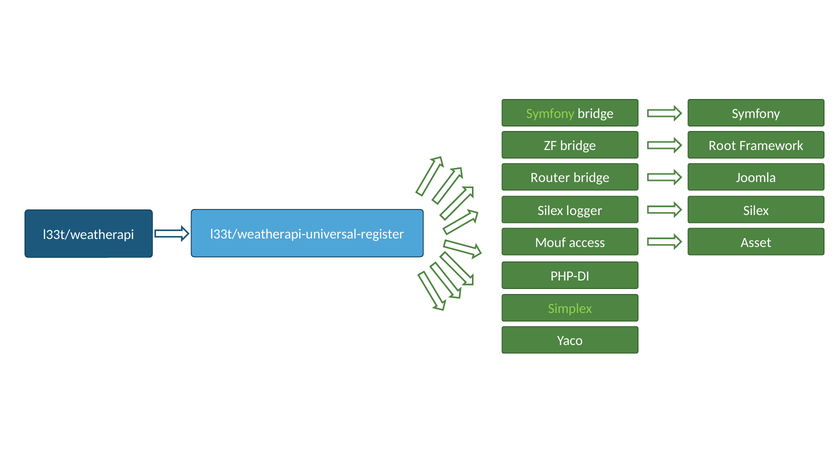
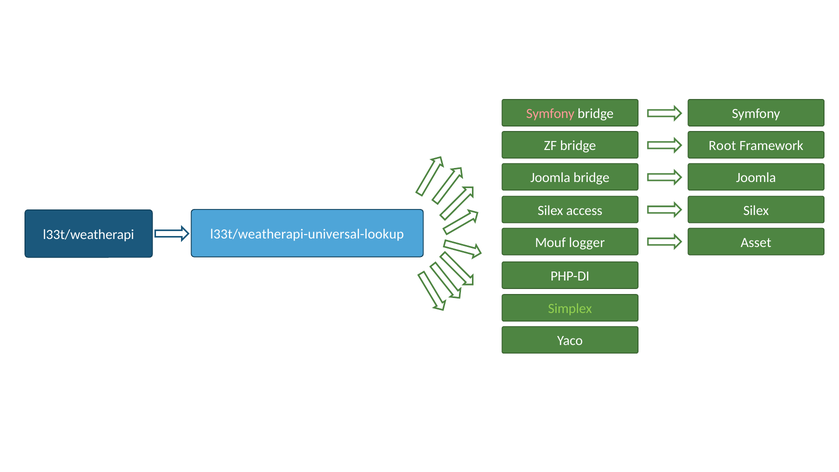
Symfony at (550, 114) colour: light green -> pink
Router at (550, 178): Router -> Joomla
logger: logger -> access
l33t/weatherapi-universal-register: l33t/weatherapi-universal-register -> l33t/weatherapi-universal-lookup
access: access -> logger
